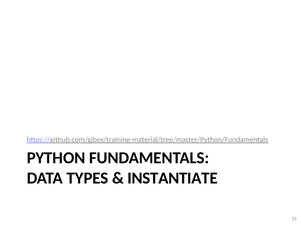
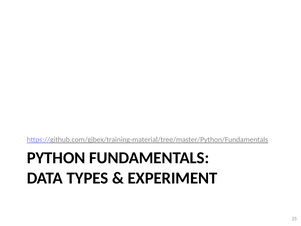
INSTANTIATE: INSTANTIATE -> EXPERIMENT
